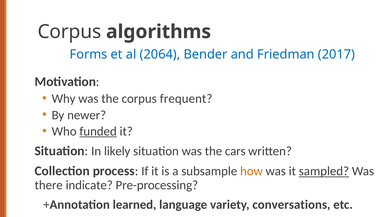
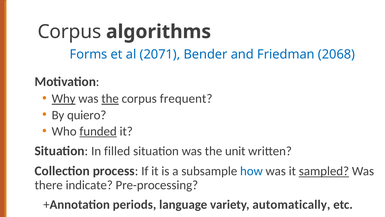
2064: 2064 -> 2071
2017: 2017 -> 2068
Why underline: none -> present
the at (110, 99) underline: none -> present
newer: newer -> quiero
likely: likely -> filled
cars: cars -> unit
how colour: orange -> blue
learned: learned -> periods
conversations: conversations -> automatically
